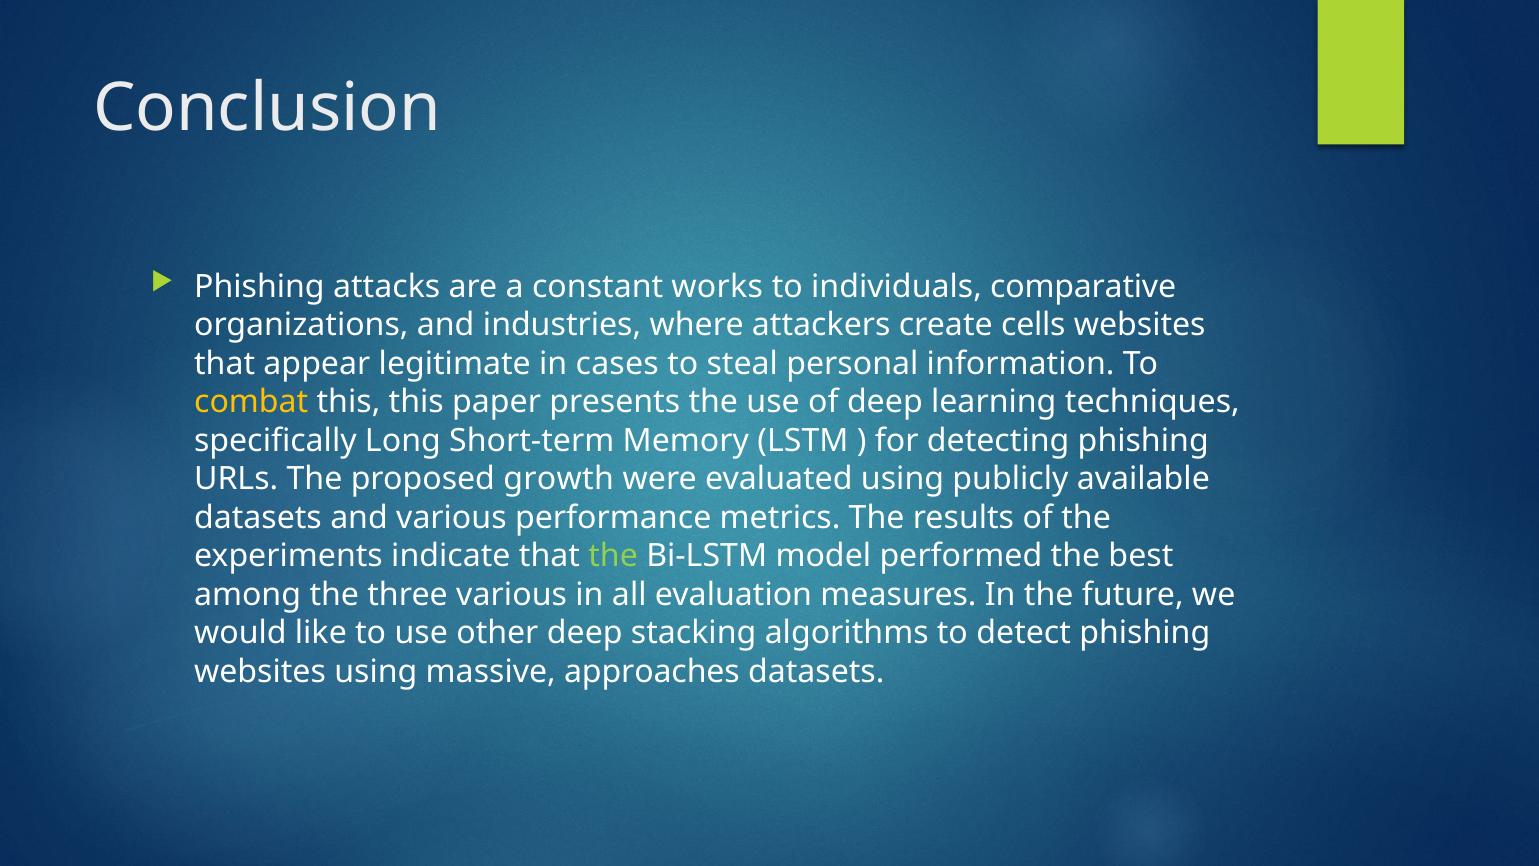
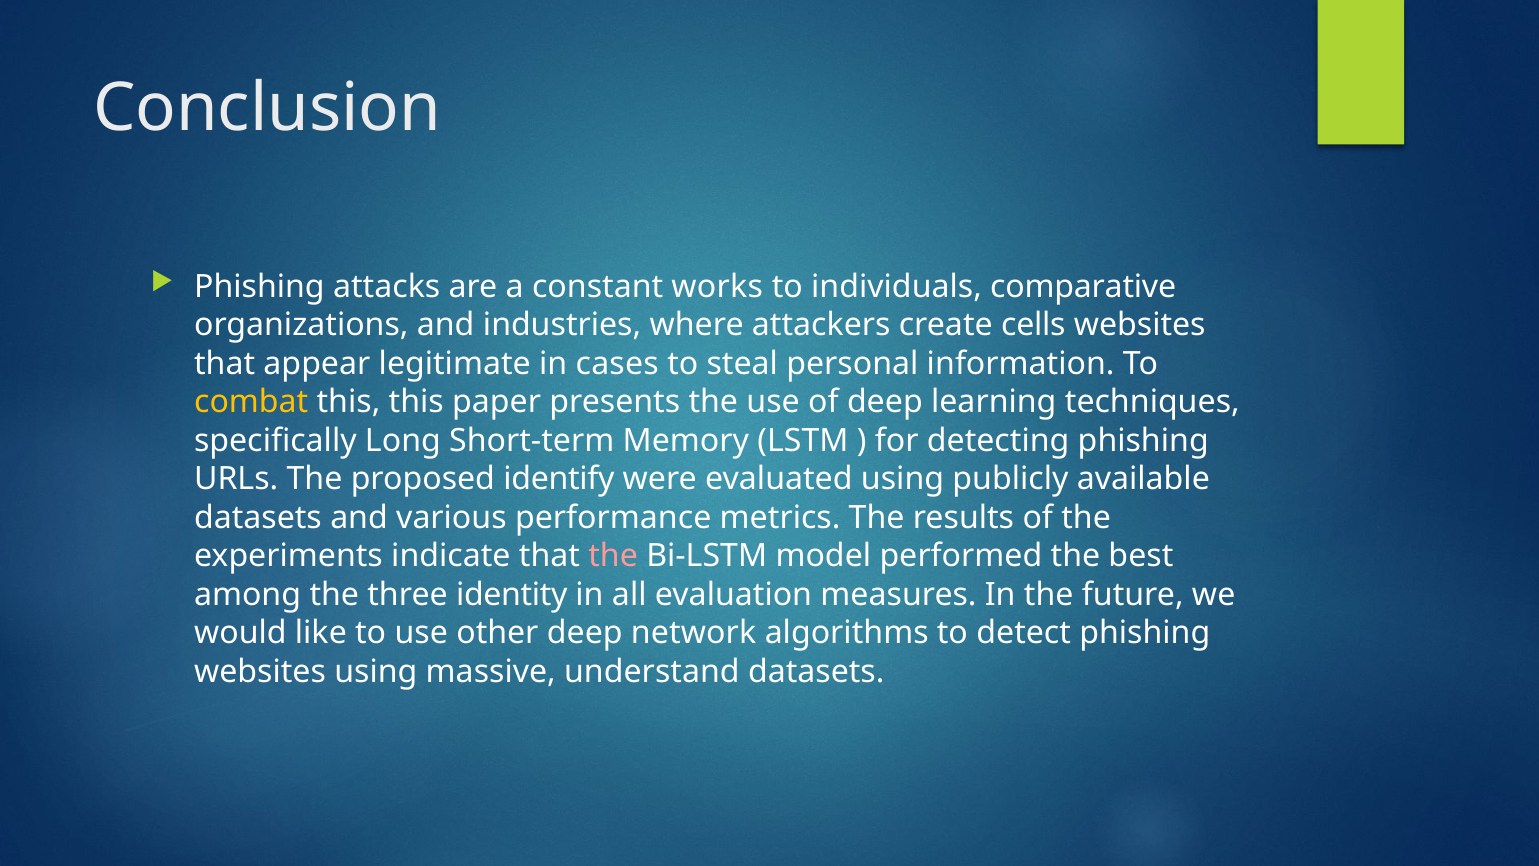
growth: growth -> identify
the at (613, 556) colour: light green -> pink
three various: various -> identity
stacking: stacking -> network
approaches: approaches -> understand
